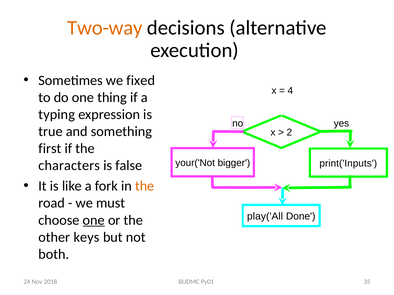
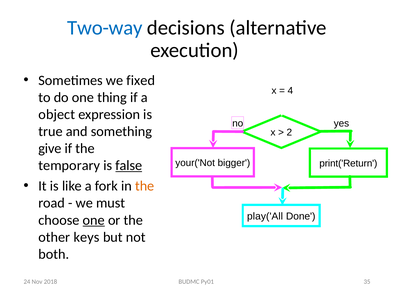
Two-way colour: orange -> blue
typing: typing -> object
first: first -> give
print('Inputs: print('Inputs -> print('Return
characters: characters -> temporary
false underline: none -> present
